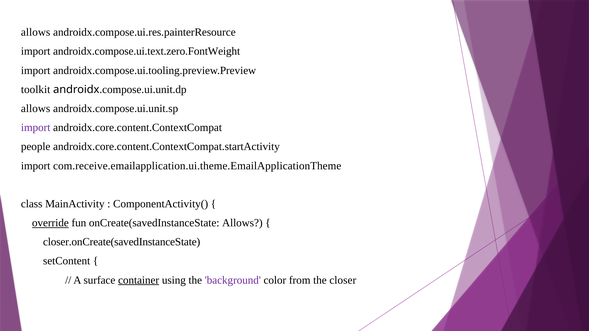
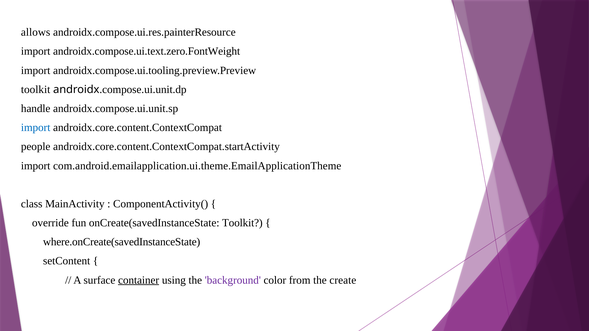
allows at (36, 109): allows -> handle
import at (36, 128) colour: purple -> blue
com.receive.emailapplication.ui.theme.EmailApplicationTheme: com.receive.emailapplication.ui.theme.EmailApplicationTheme -> com.android.emailapplication.ui.theme.EmailApplicationTheme
override underline: present -> none
onCreate(savedInstanceState Allows: Allows -> Toolkit
closer.onCreate(savedInstanceState: closer.onCreate(savedInstanceState -> where.onCreate(savedInstanceState
closer: closer -> create
